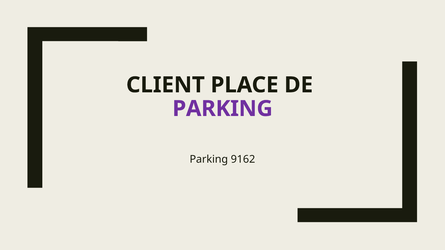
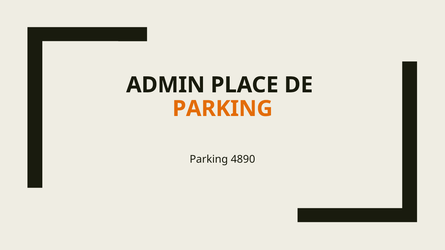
CLIENT: CLIENT -> ADMIN
PARKING at (223, 109) colour: purple -> orange
9162: 9162 -> 4890
